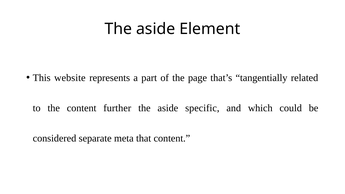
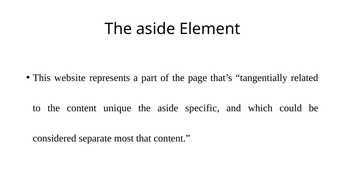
further: further -> unique
meta: meta -> most
